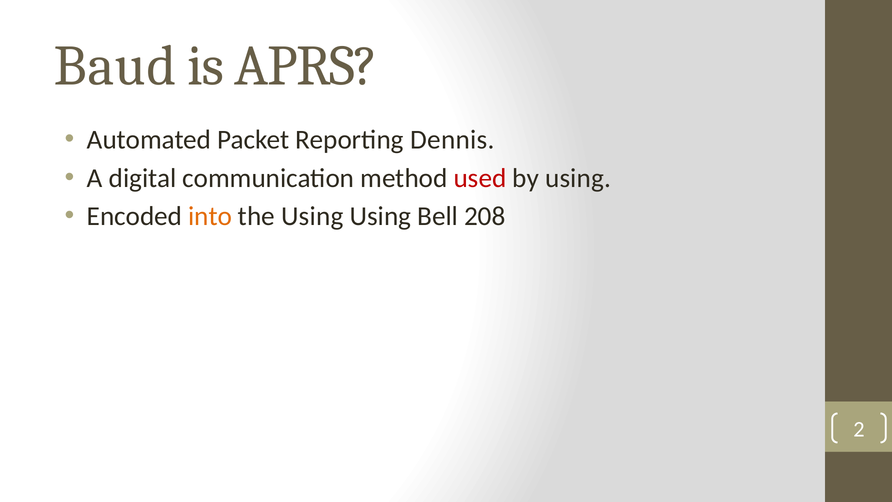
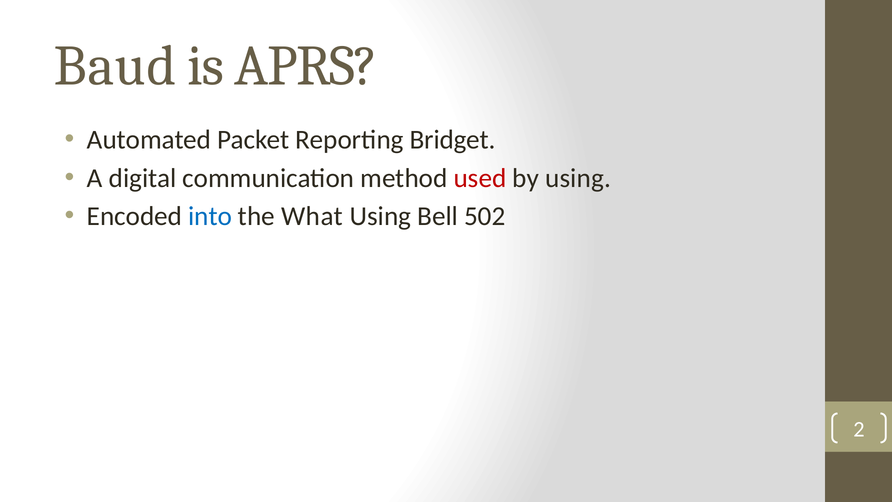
Dennis: Dennis -> Bridget
into colour: orange -> blue
the Using: Using -> What
208: 208 -> 502
